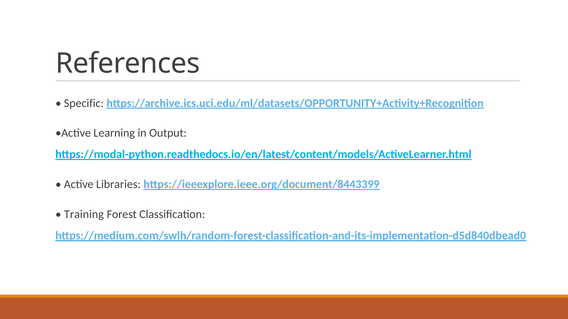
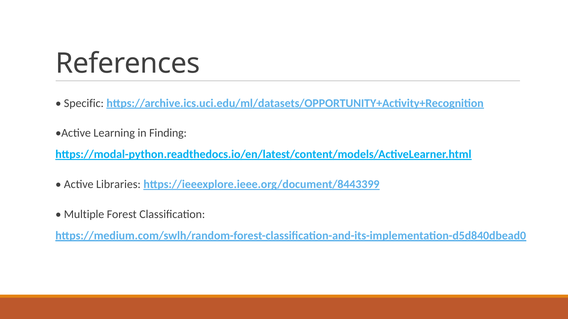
Output: Output -> Finding
Training: Training -> Multiple
